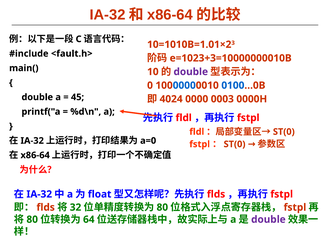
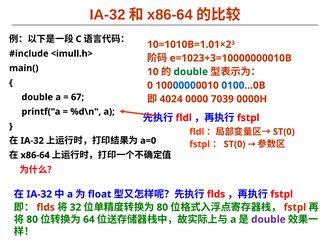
<fault.h>: <fault.h> -> <imull.h>
double at (191, 72) colour: purple -> green
0003: 0003 -> 7039
45: 45 -> 67
